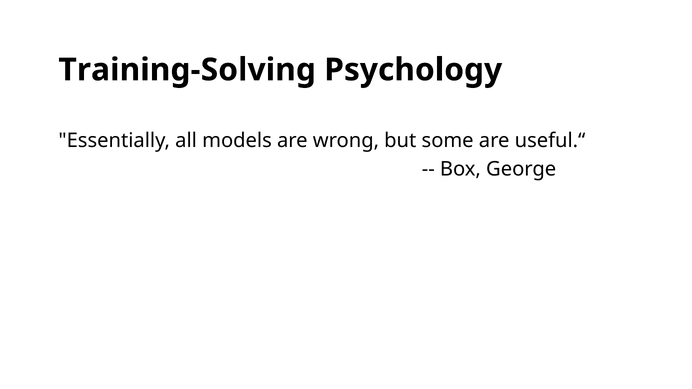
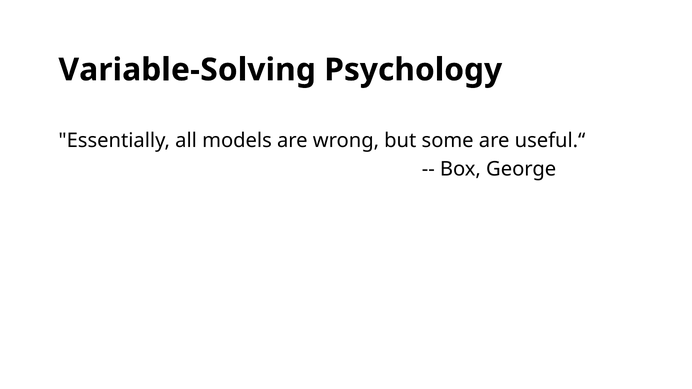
Training-Solving: Training-Solving -> Variable-Solving
